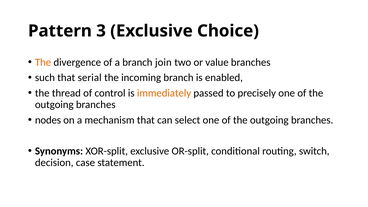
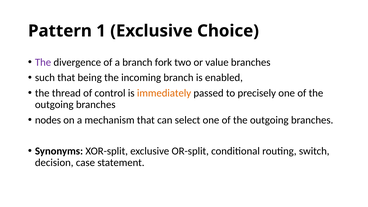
3: 3 -> 1
The at (43, 62) colour: orange -> purple
join: join -> fork
serial: serial -> being
